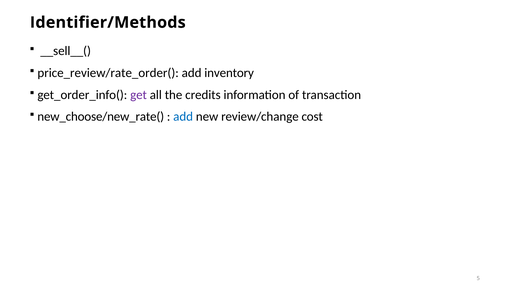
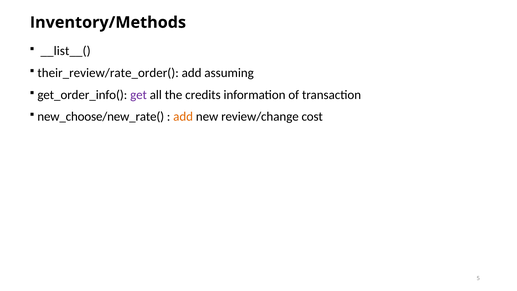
Identifier/Methods: Identifier/Methods -> Inventory/Methods
__sell__(: __sell__( -> __list__(
price_review/rate_order(: price_review/rate_order( -> their_review/rate_order(
inventory: inventory -> assuming
add at (183, 117) colour: blue -> orange
